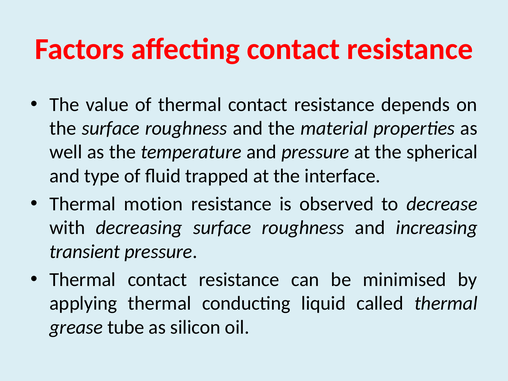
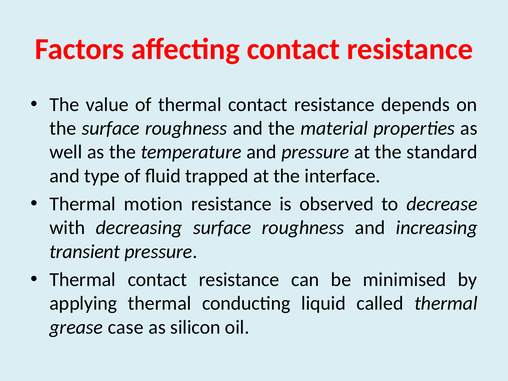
spherical: spherical -> standard
tube: tube -> case
